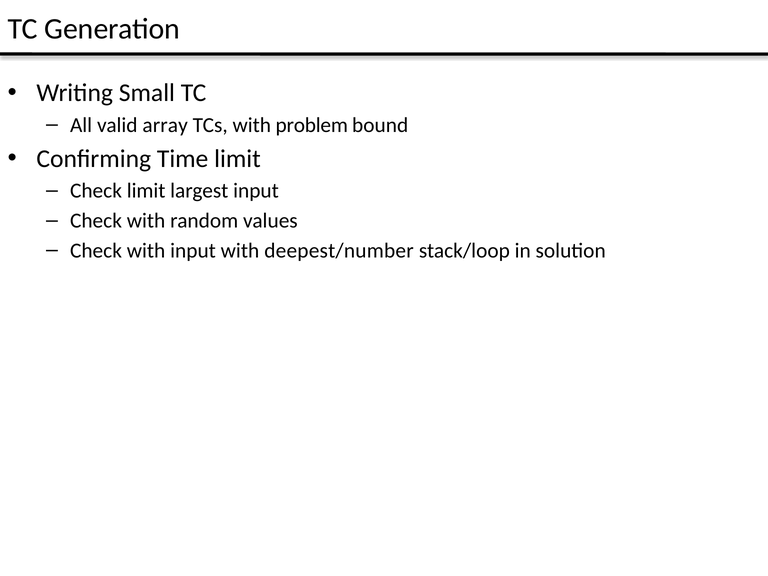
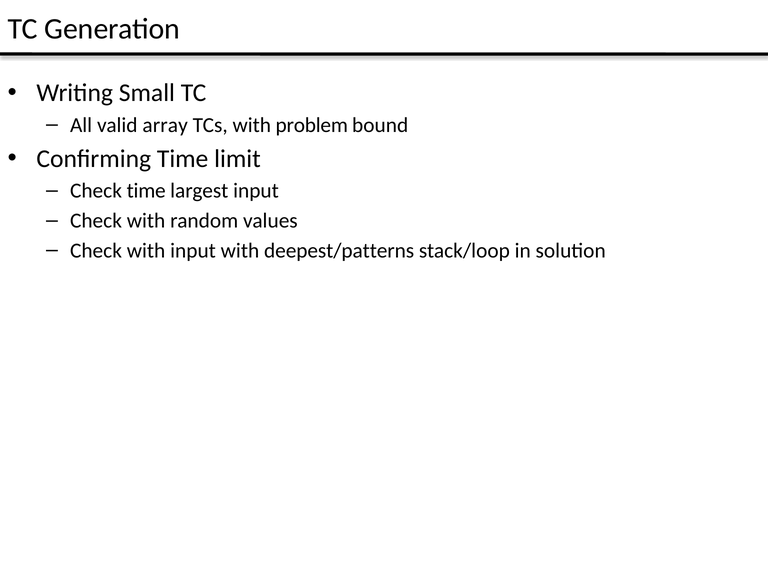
Check limit: limit -> time
deepest/number: deepest/number -> deepest/patterns
